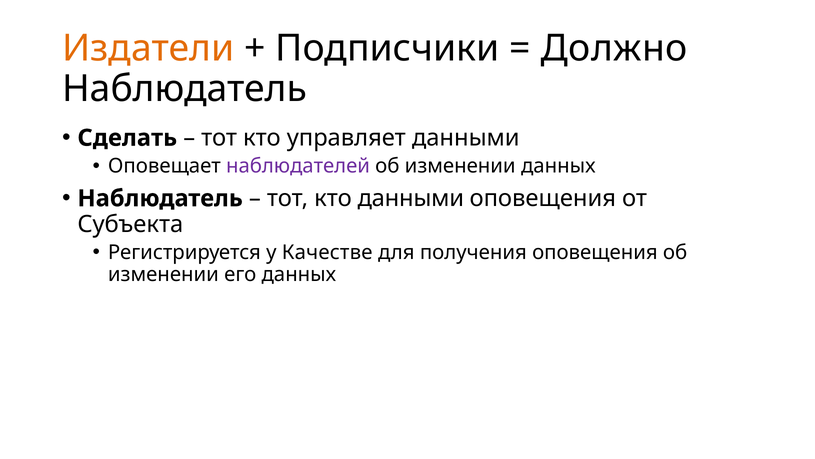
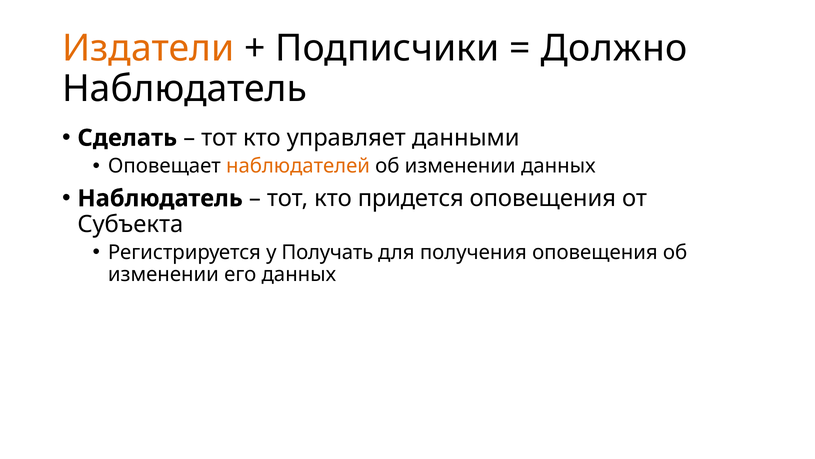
наблюдателей colour: purple -> orange
кто данными: данными -> придется
Качестве: Качестве -> Получать
